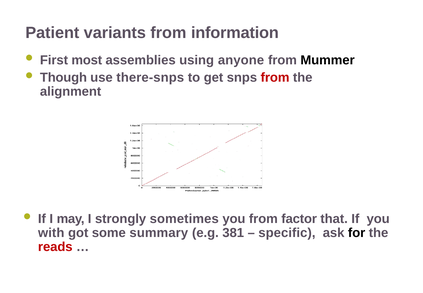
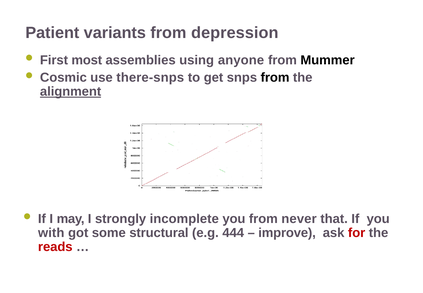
information: information -> depression
Though: Though -> Cosmic
from at (275, 77) colour: red -> black
alignment underline: none -> present
sometimes: sometimes -> incomplete
factor: factor -> never
summary: summary -> structural
381: 381 -> 444
specific: specific -> improve
for colour: black -> red
